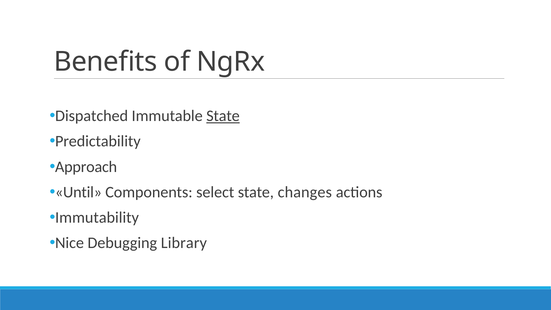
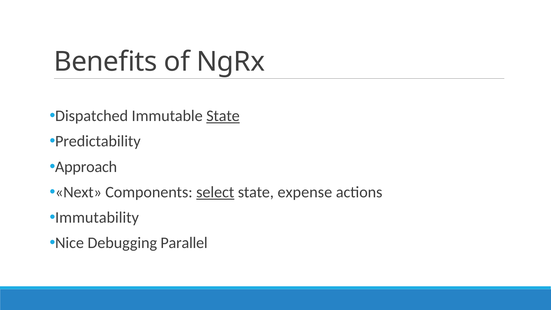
Until: Until -> Next
select underline: none -> present
changes: changes -> expense
Library: Library -> Parallel
